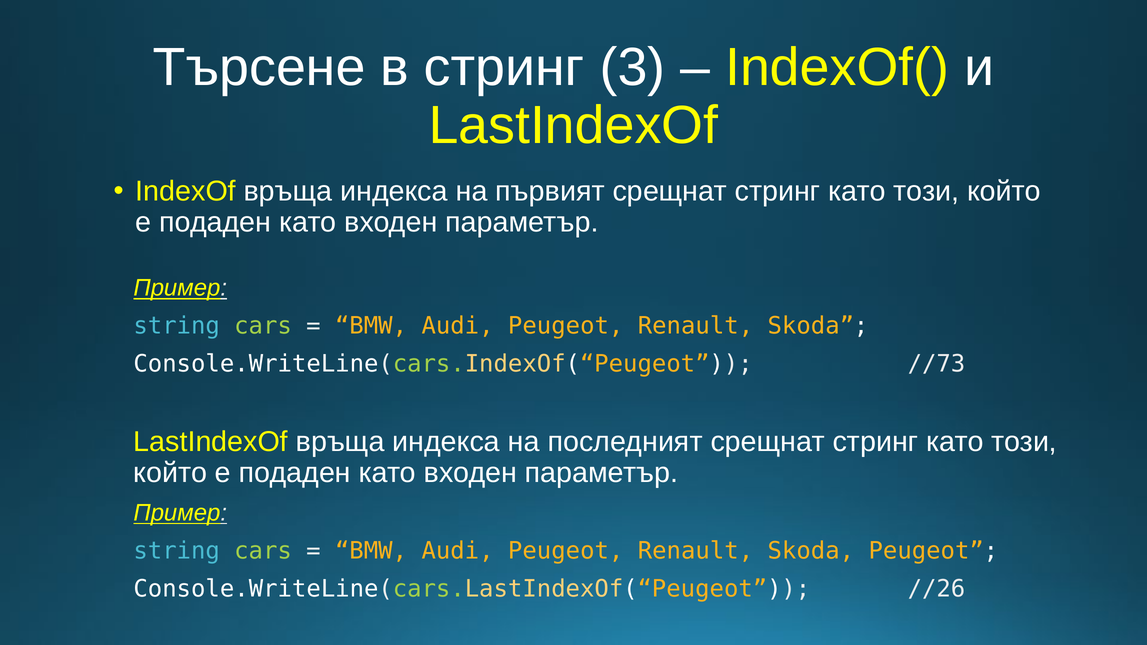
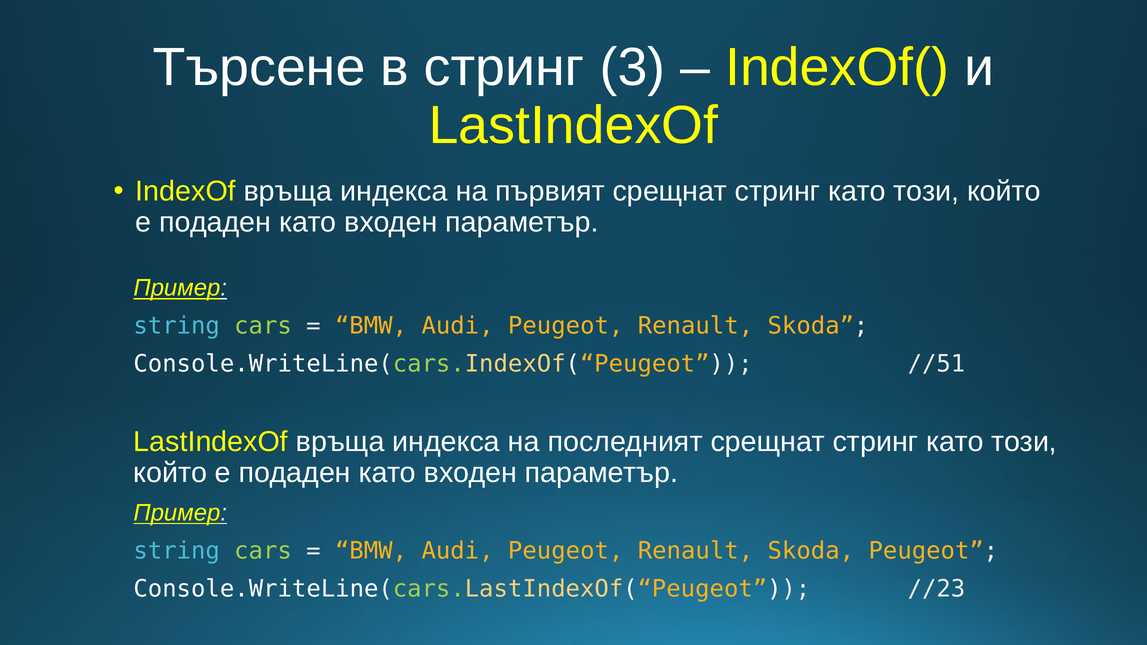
//73: //73 -> //51
//26: //26 -> //23
